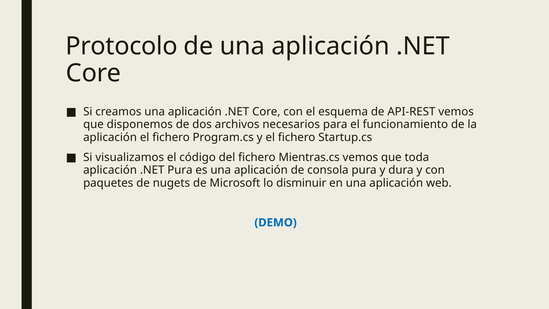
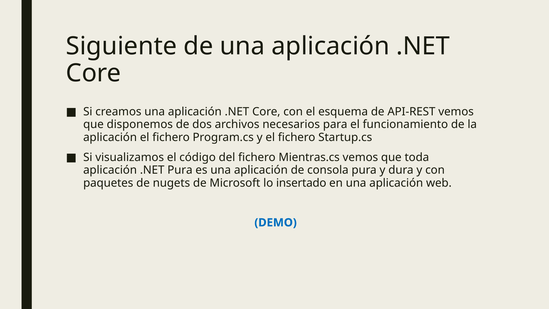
Protocolo: Protocolo -> Siguiente
disminuir: disminuir -> insertado
